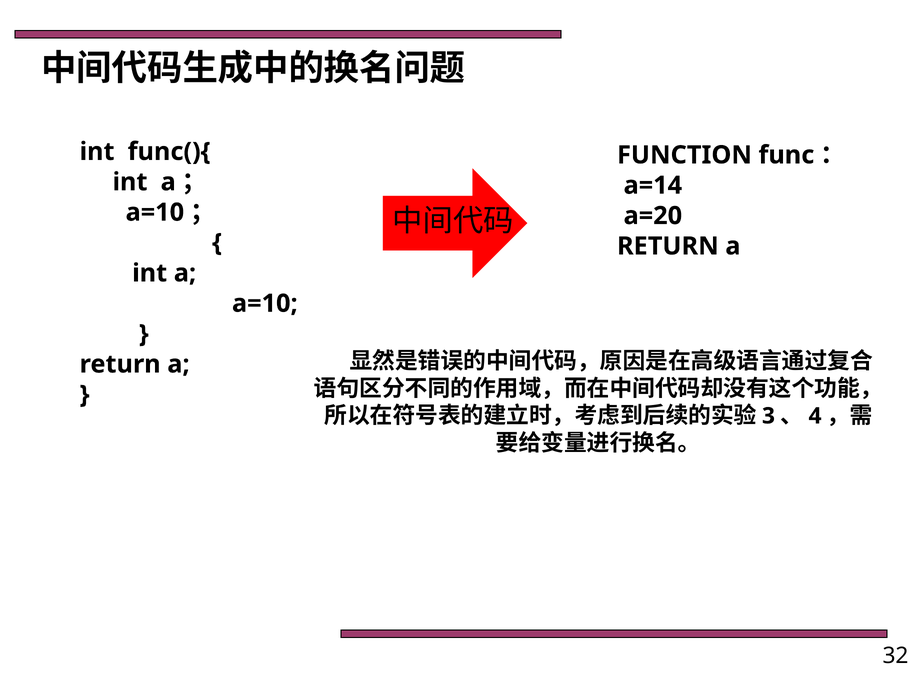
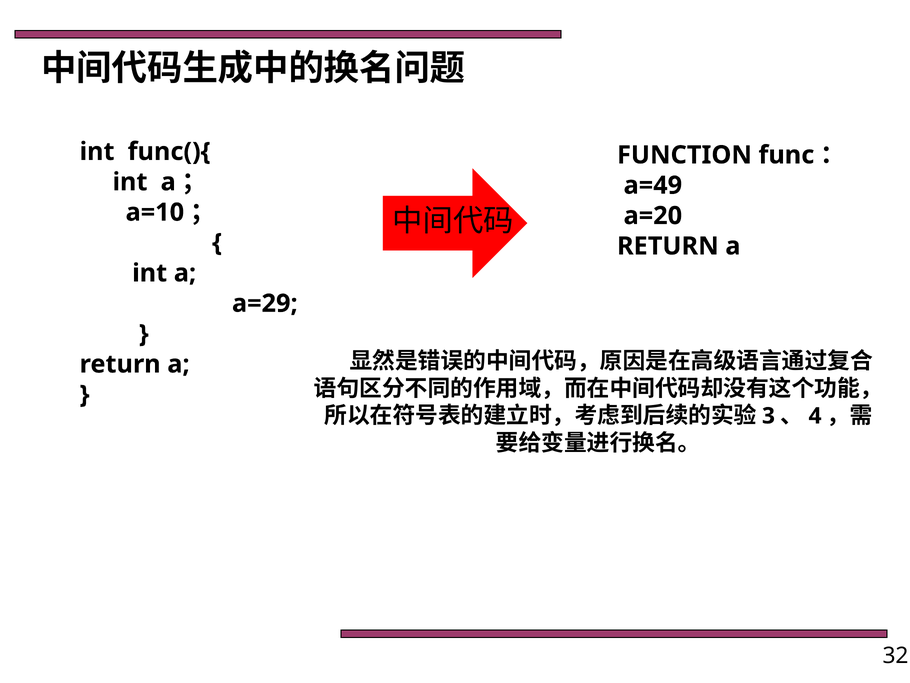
a=14: a=14 -> a=49
a=10 at (265, 303): a=10 -> a=29
